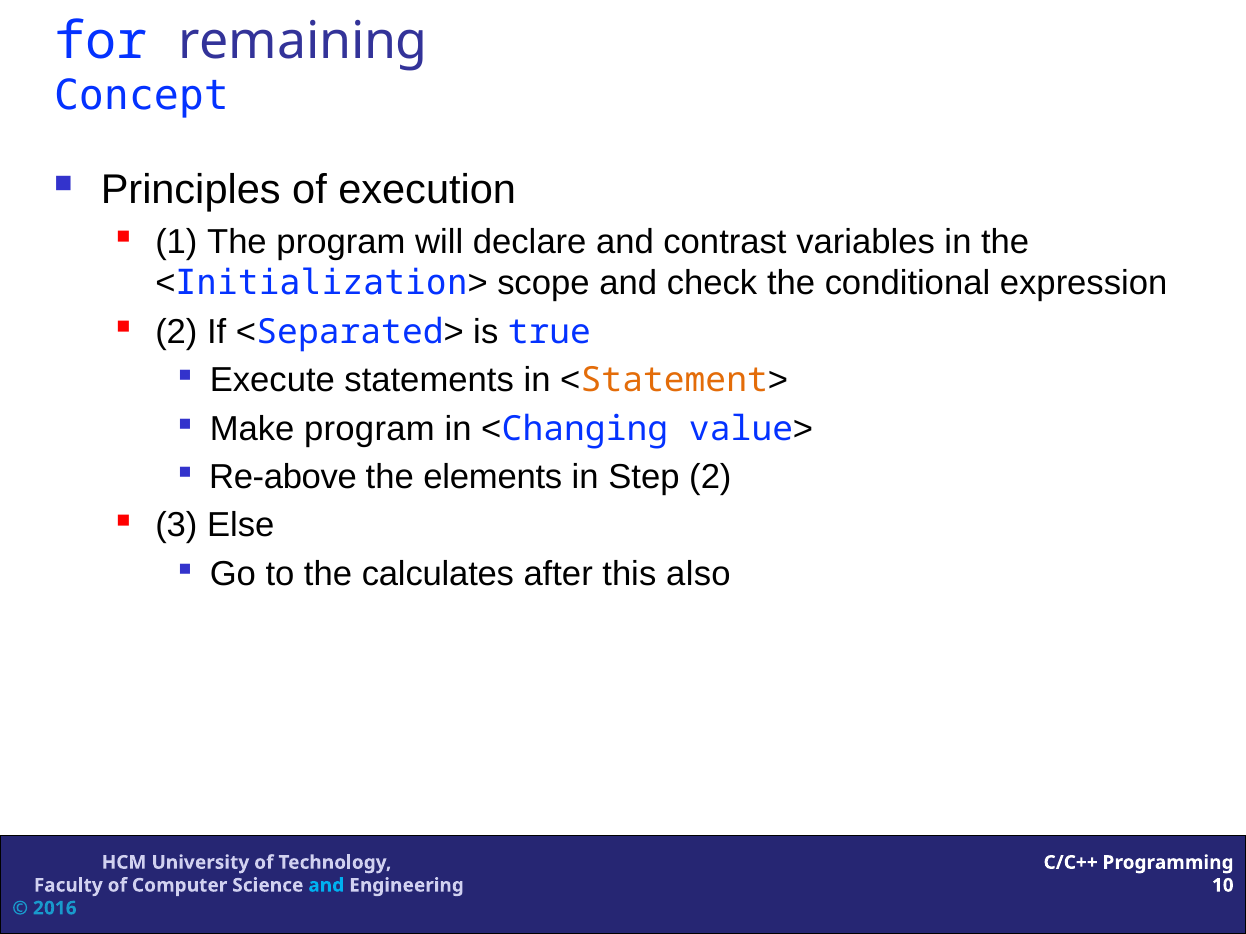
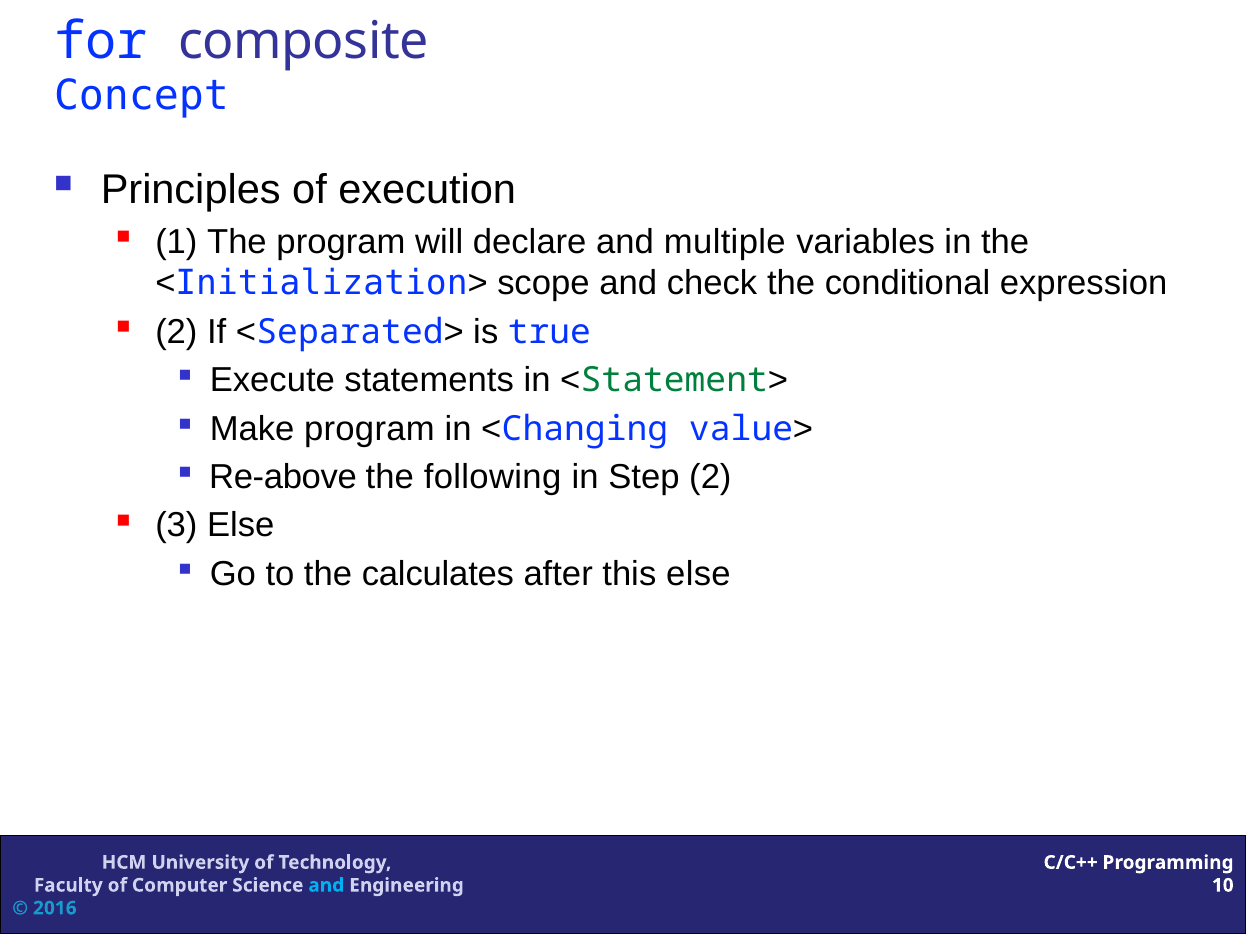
remaining: remaining -> composite
contrast: contrast -> multiple
Statement colour: orange -> green
elements: elements -> following
this also: also -> else
